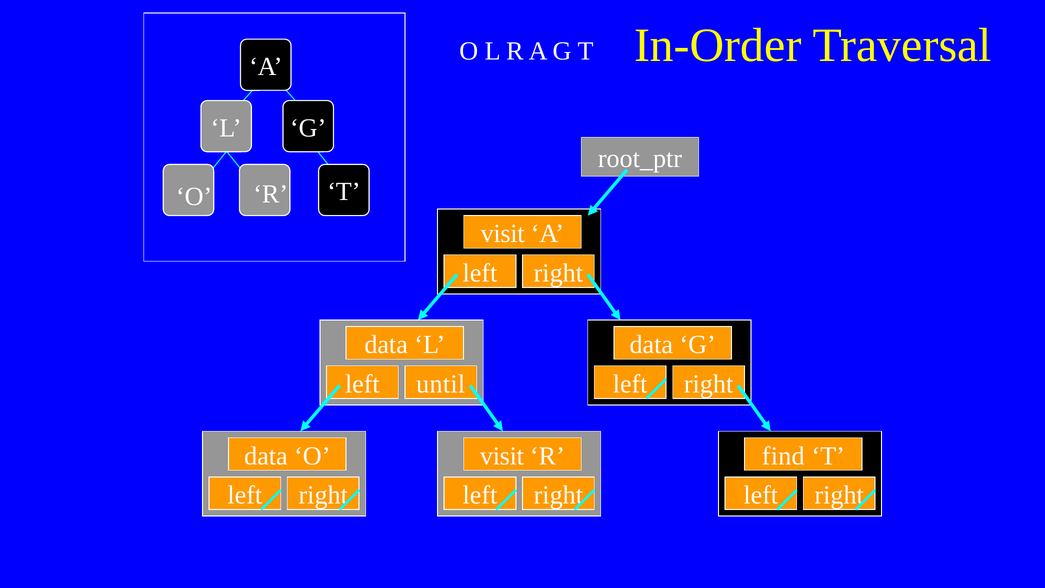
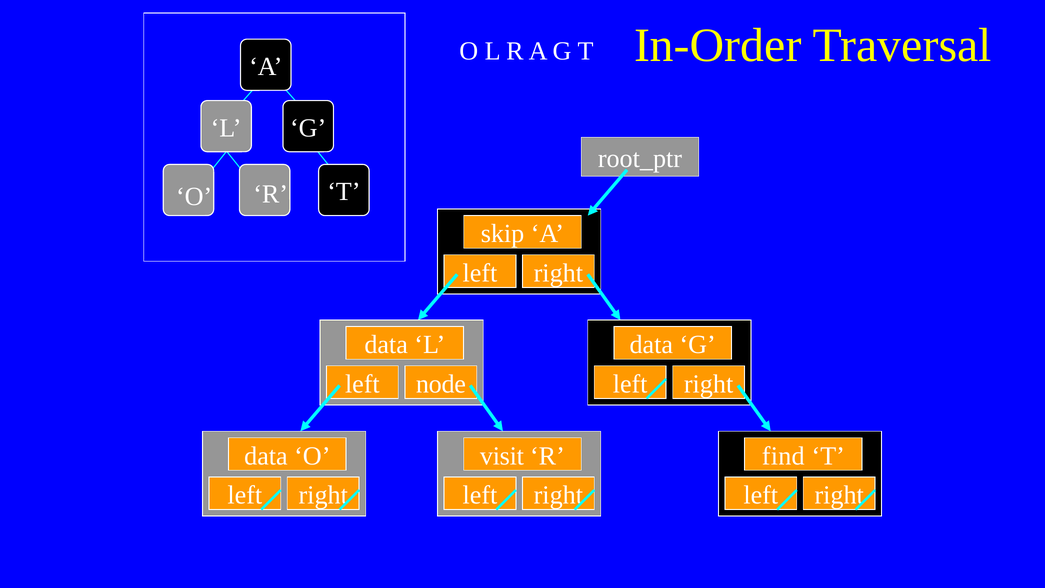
visit at (503, 234): visit -> skip
until: until -> node
